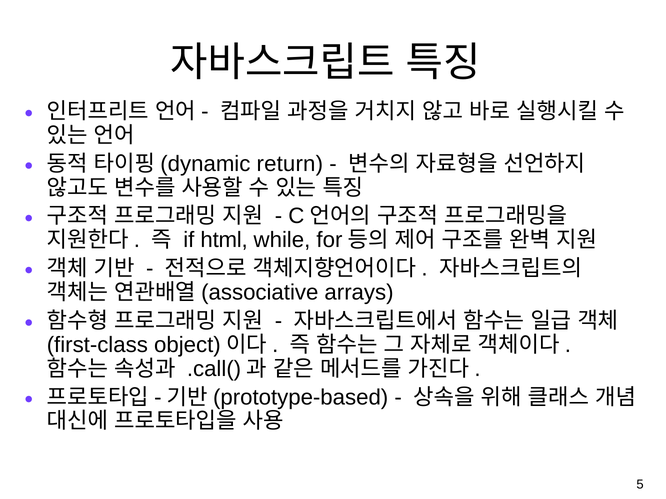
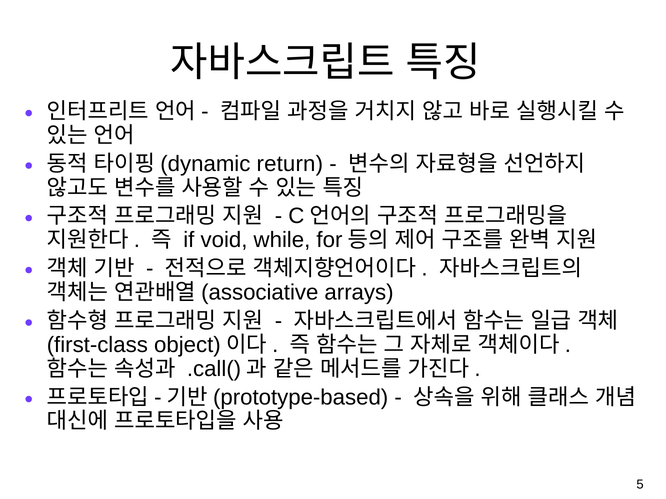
html: html -> void
